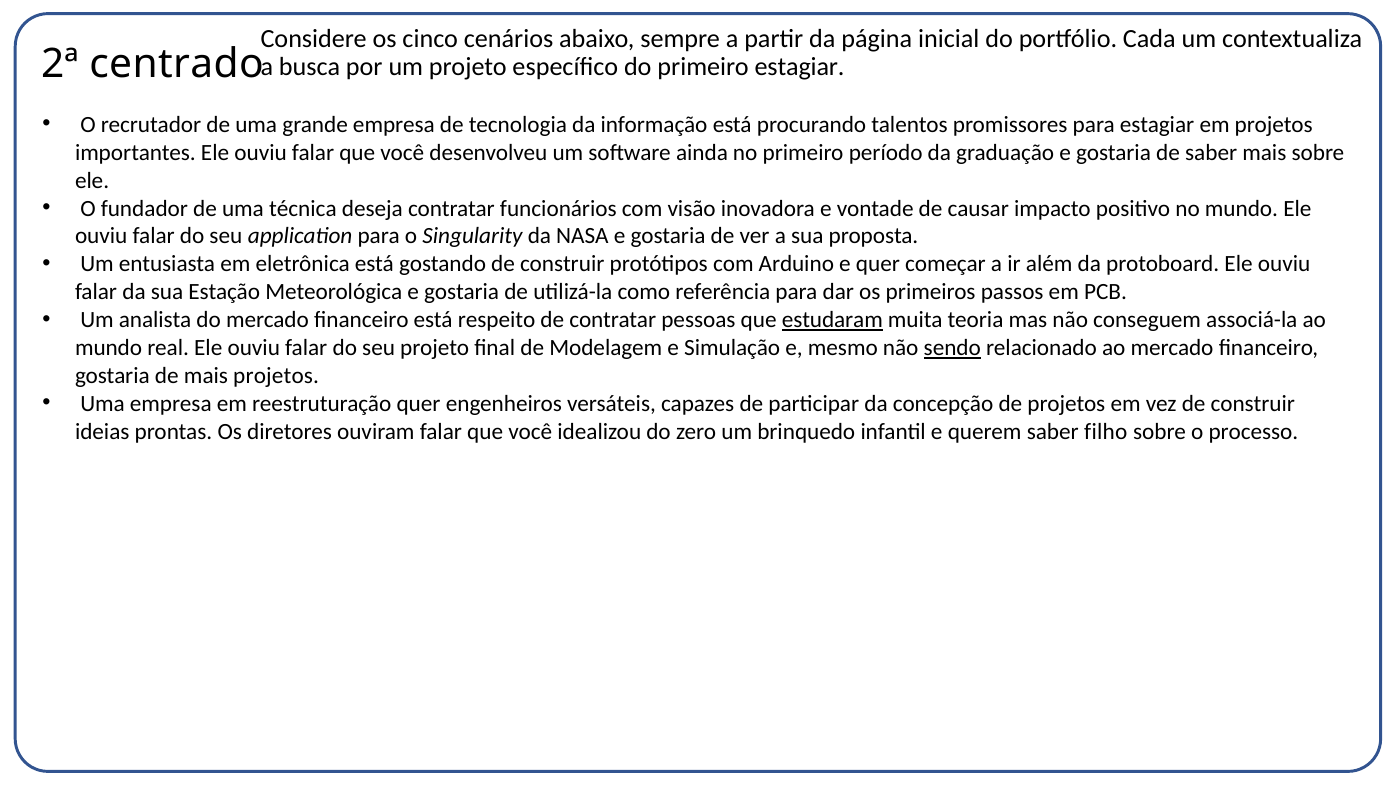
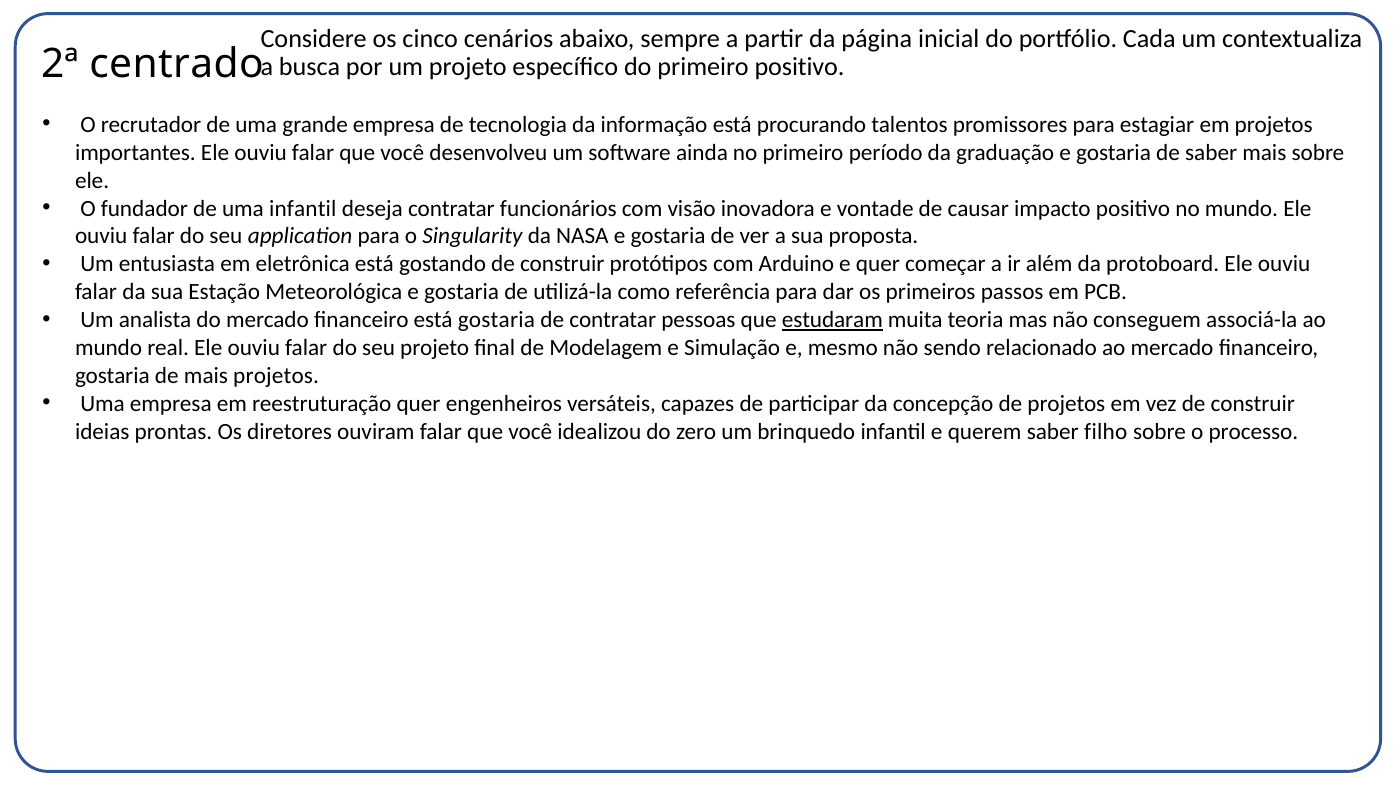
primeiro estagiar: estagiar -> positivo
uma técnica: técnica -> infantil
está respeito: respeito -> gostaria
sendo underline: present -> none
